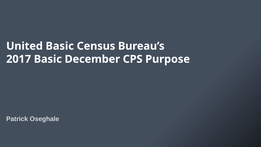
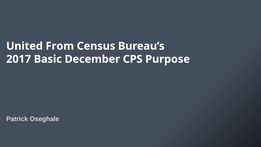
United Basic: Basic -> From
